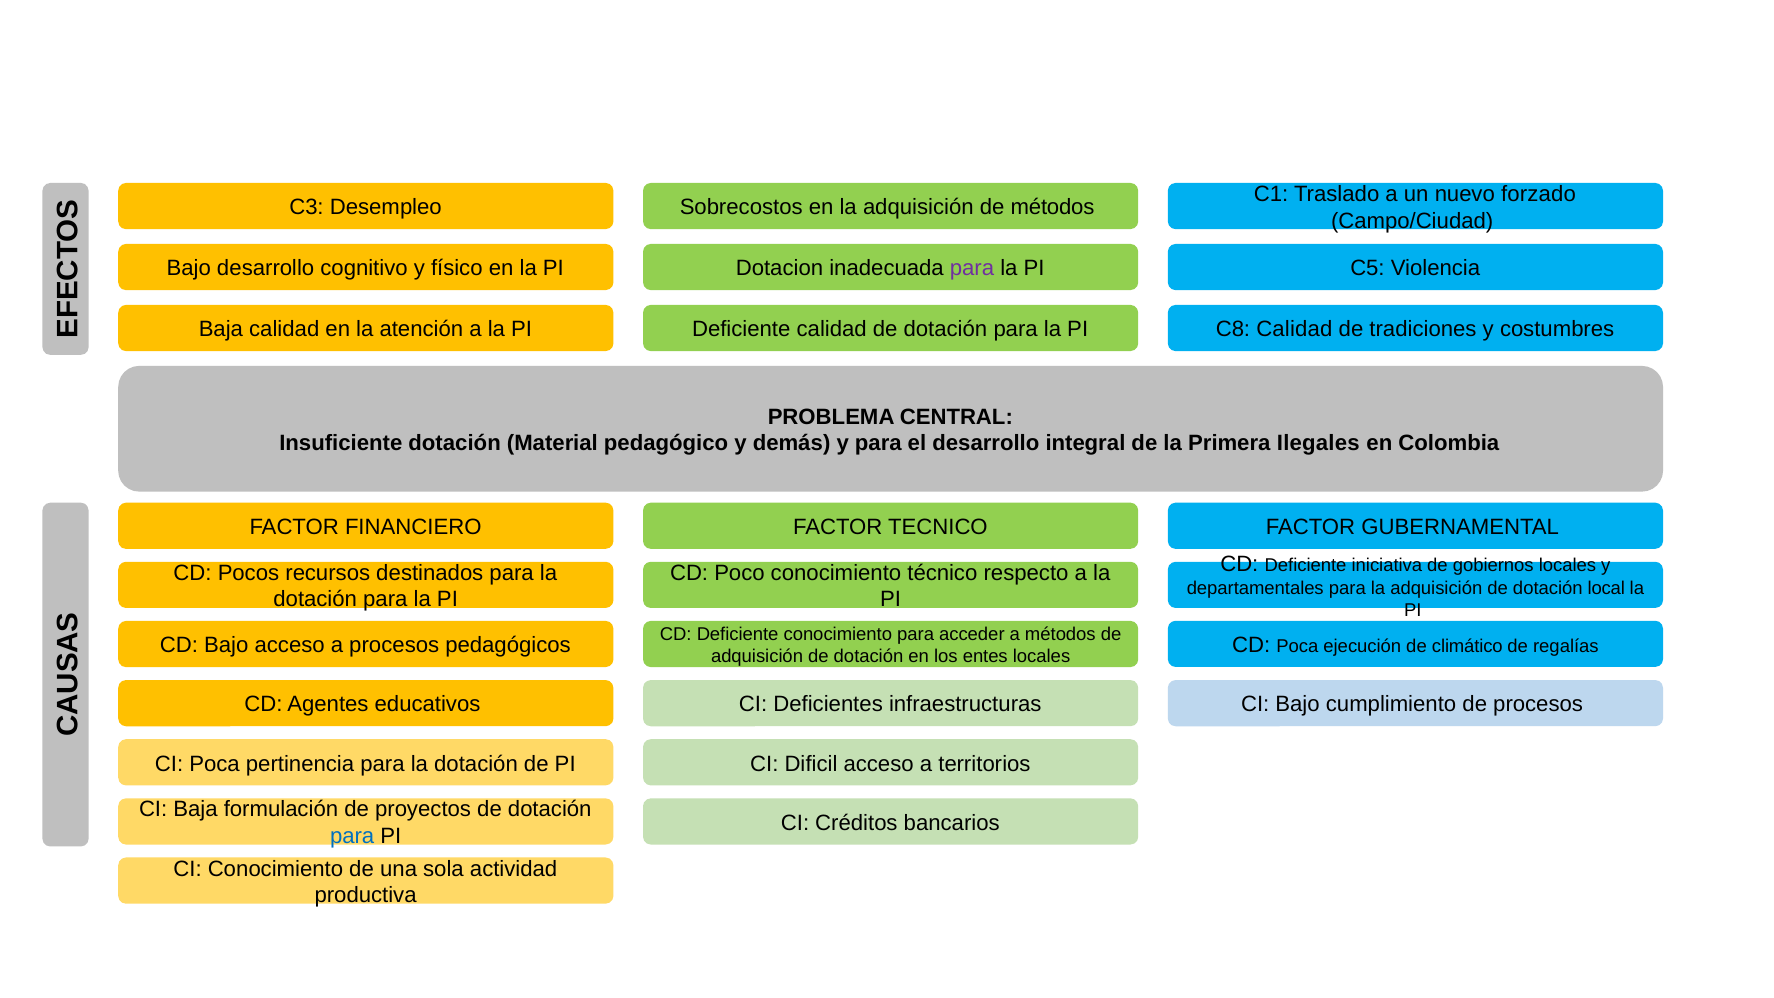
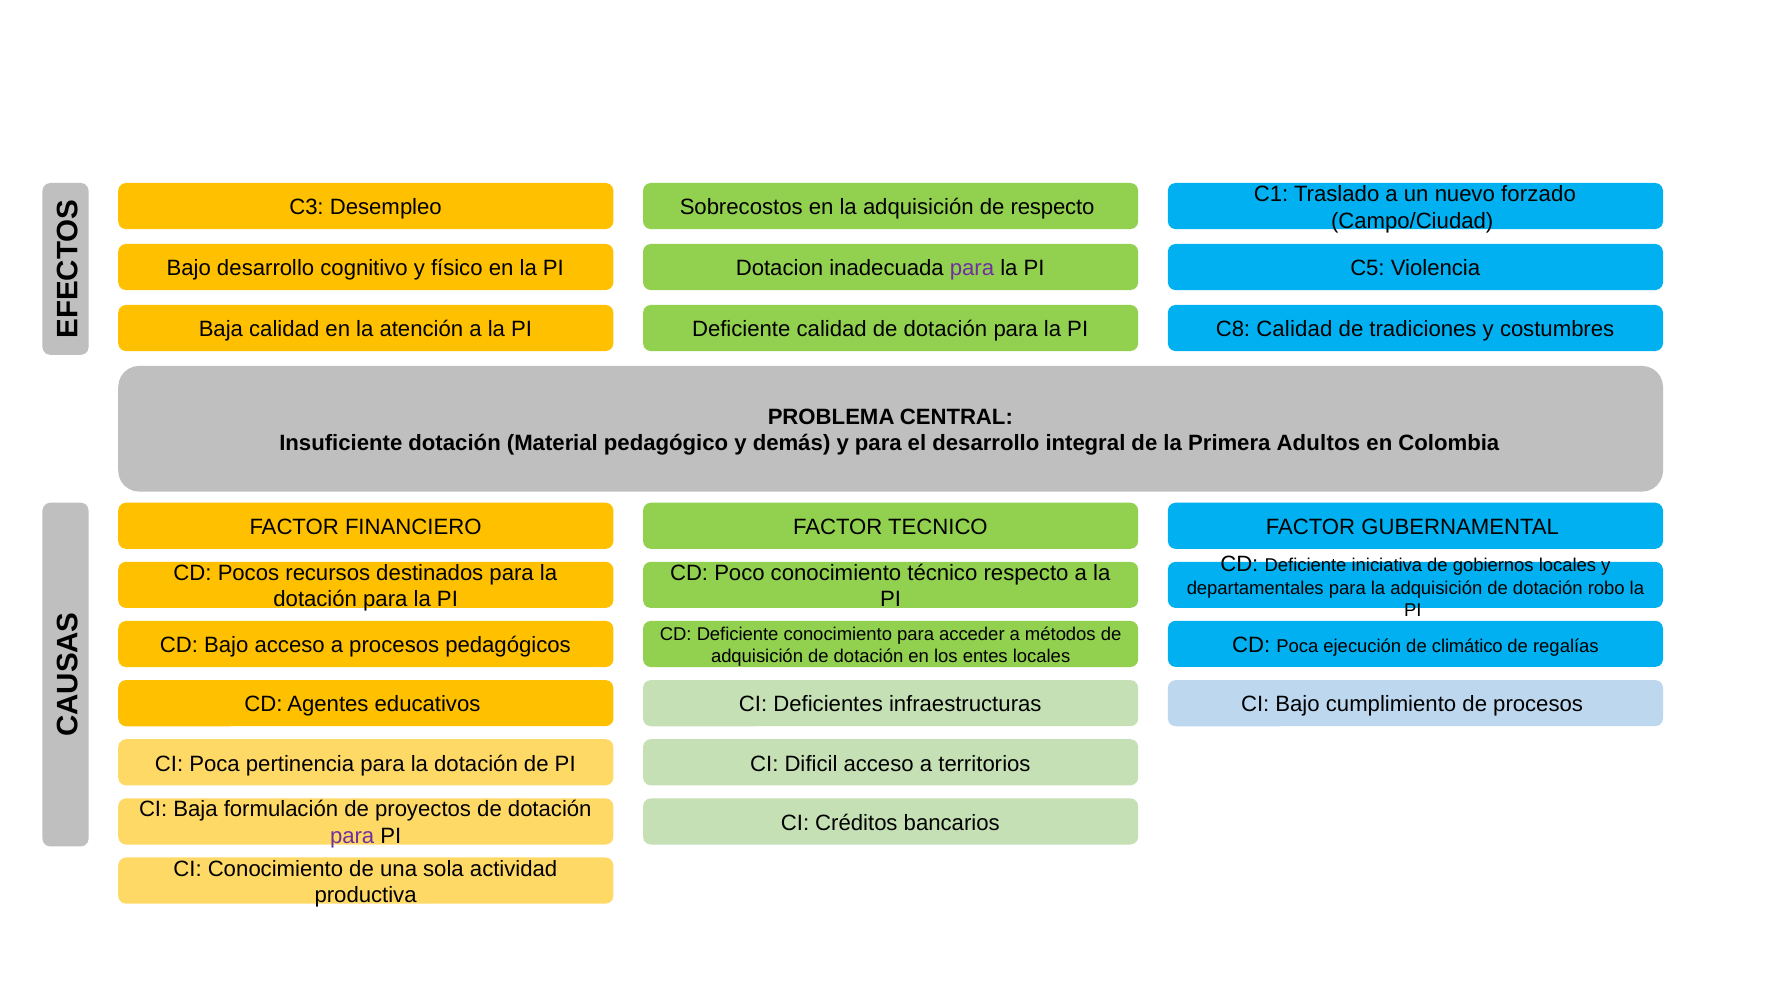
de métodos: métodos -> respecto
Ilegales: Ilegales -> Adultos
local: local -> robo
para at (352, 836) colour: blue -> purple
